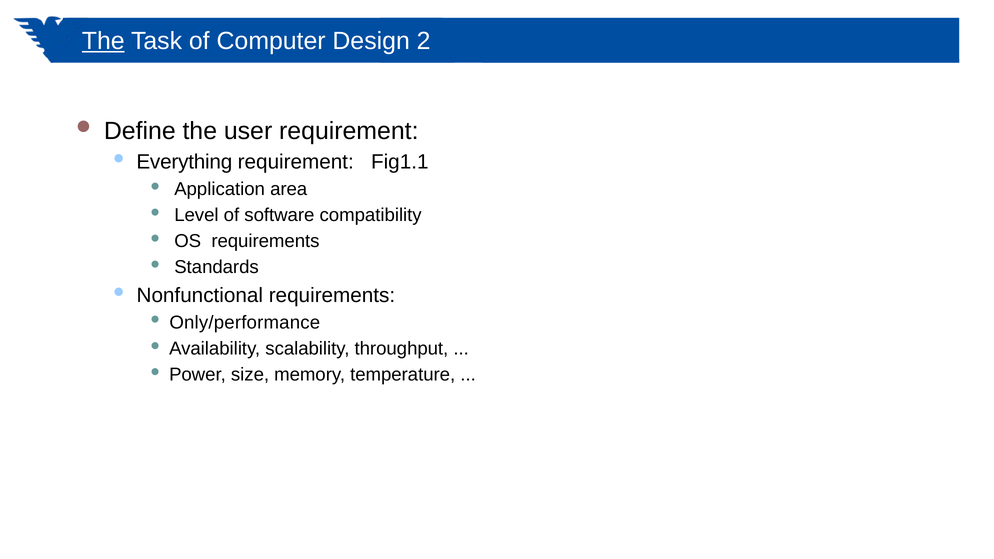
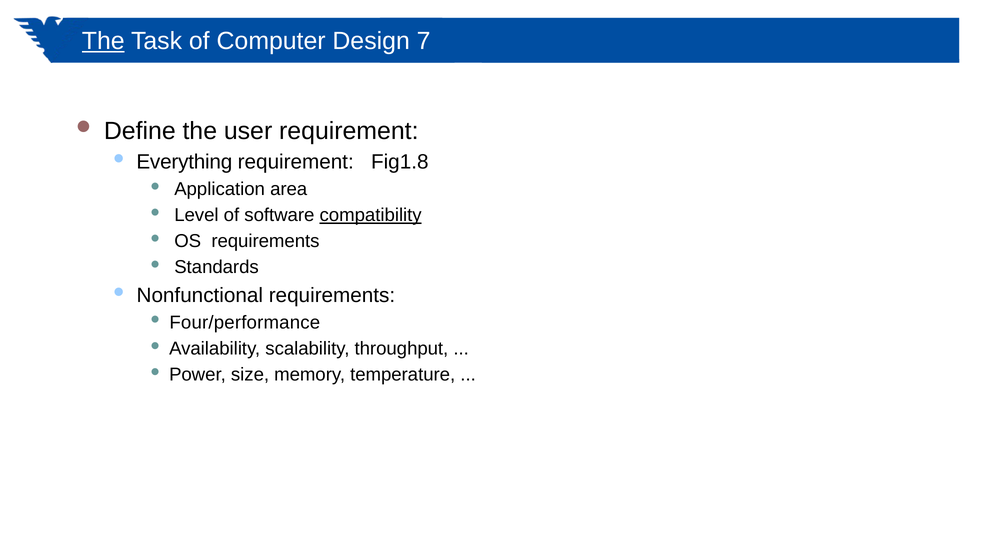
2: 2 -> 7
Fig1.1: Fig1.1 -> Fig1.8
compatibility underline: none -> present
Only/performance: Only/performance -> Four/performance
